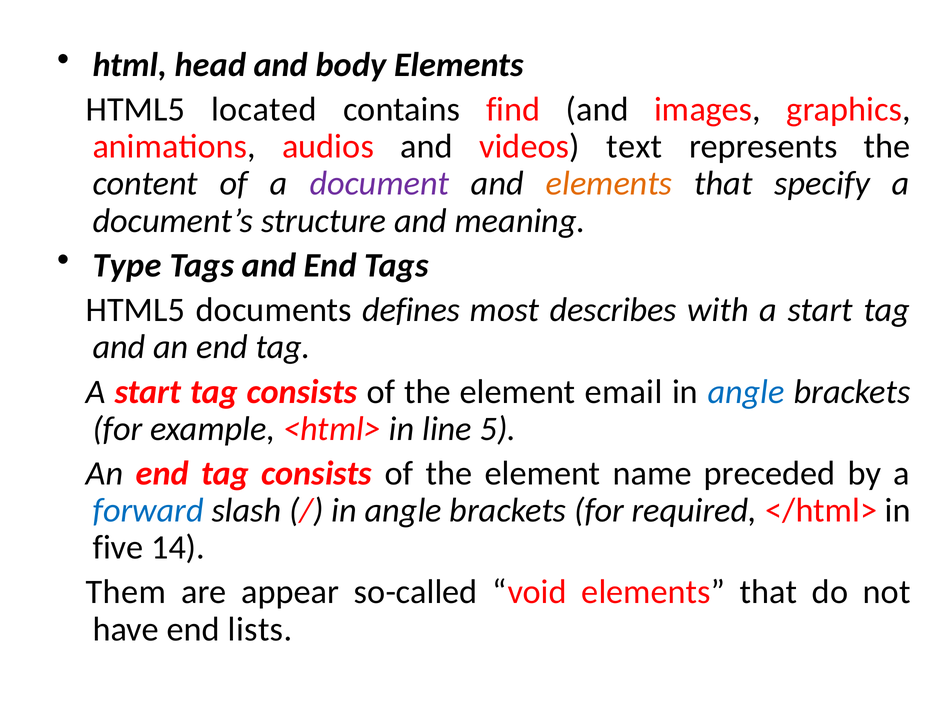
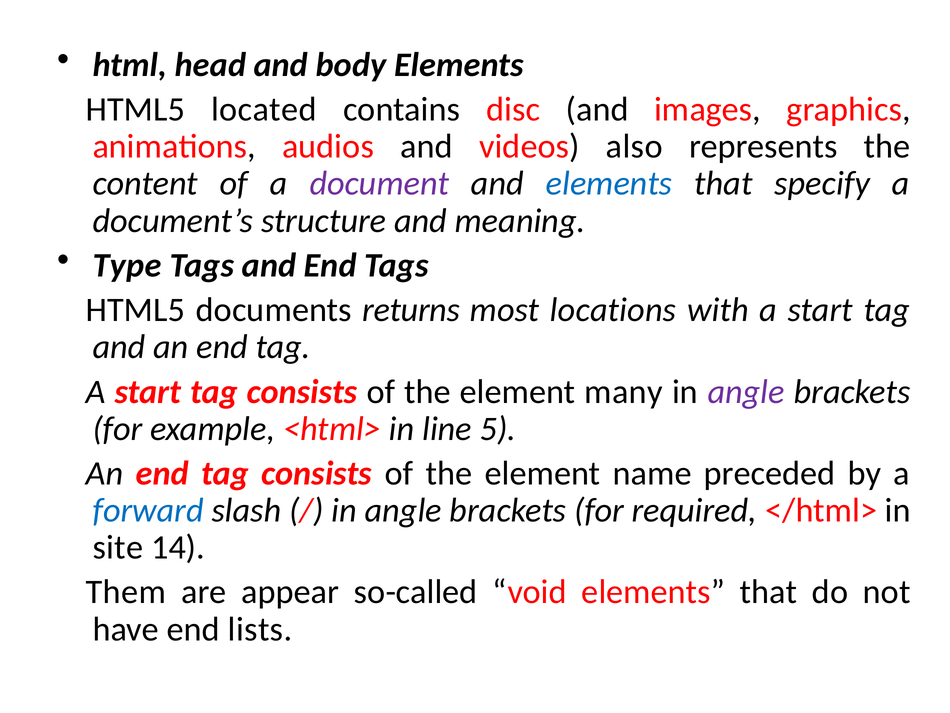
find: find -> disc
text: text -> also
elements at (609, 184) colour: orange -> blue
defines: defines -> returns
describes: describes -> locations
email: email -> many
angle at (746, 391) colour: blue -> purple
five: five -> site
